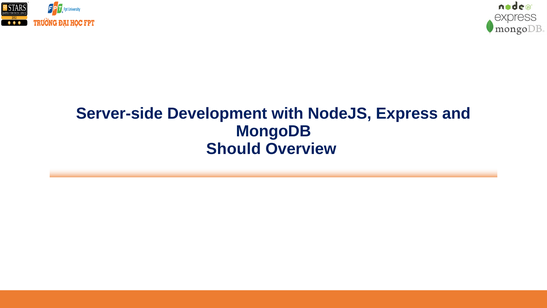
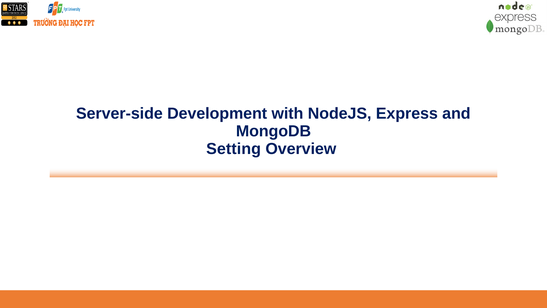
Should: Should -> Setting
